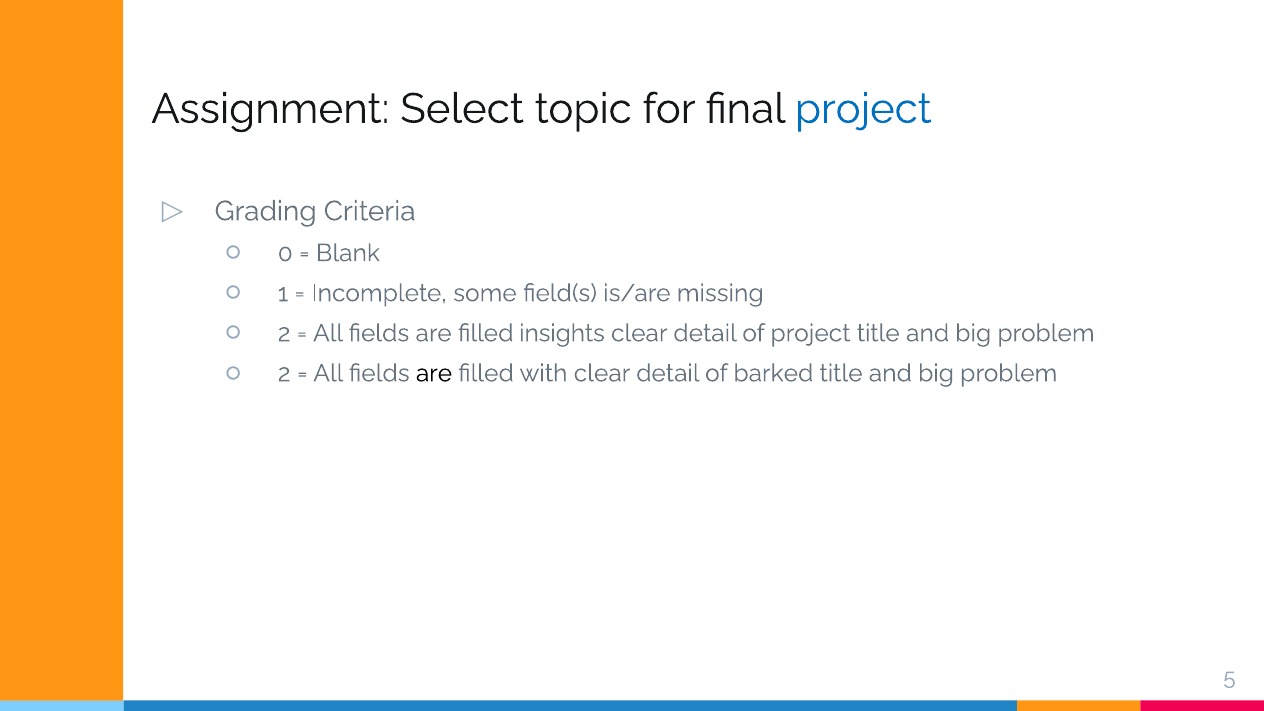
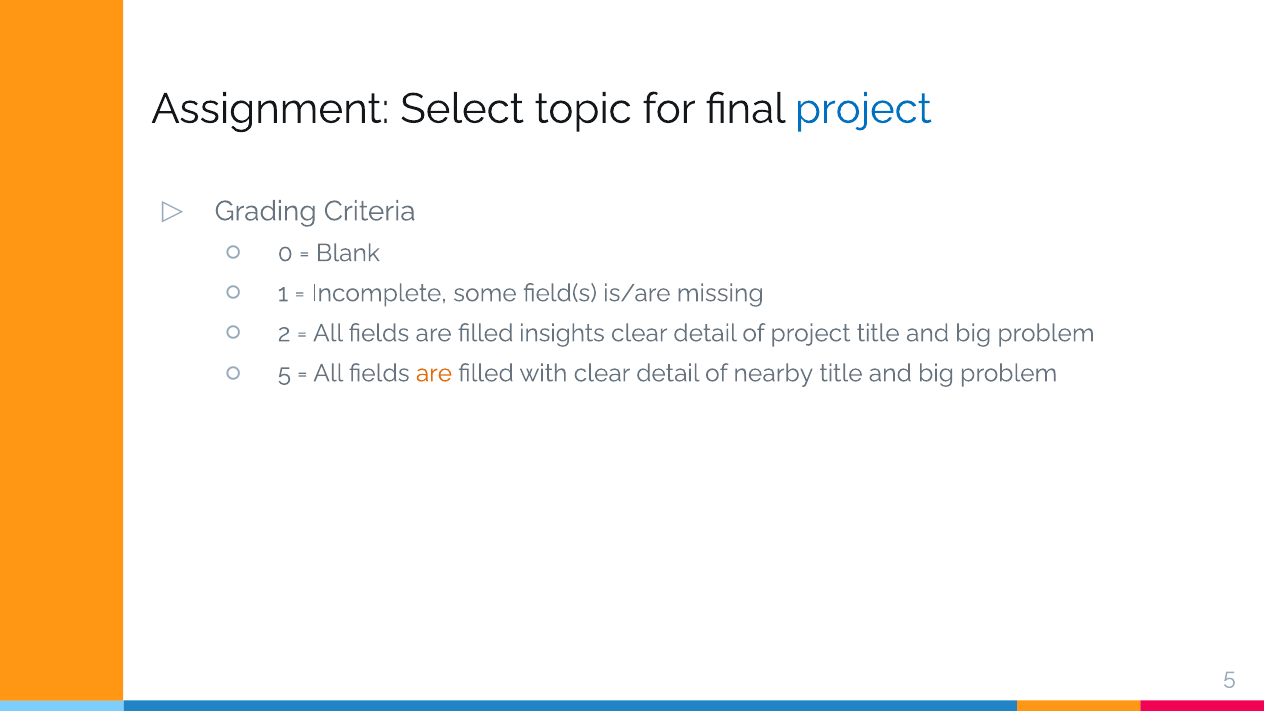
2 at (284, 373): 2 -> 5
are at (434, 373) colour: black -> orange
barked: barked -> nearby
